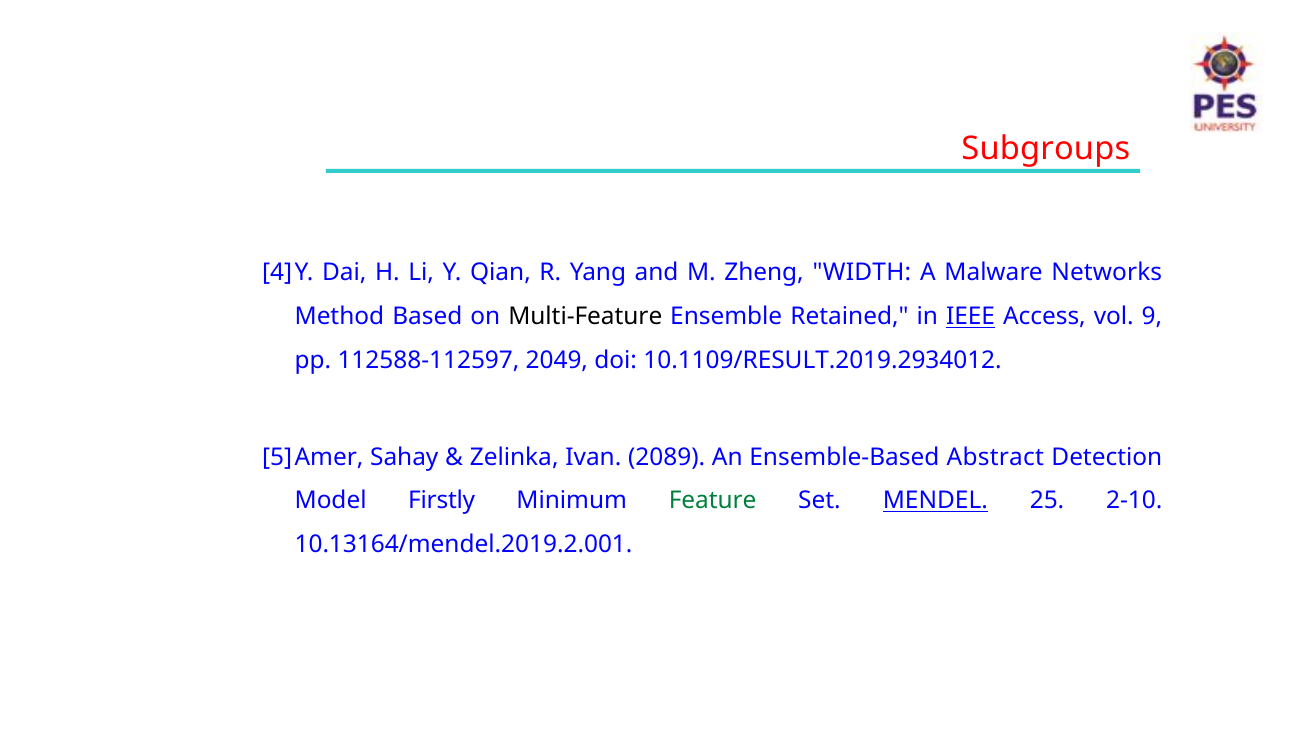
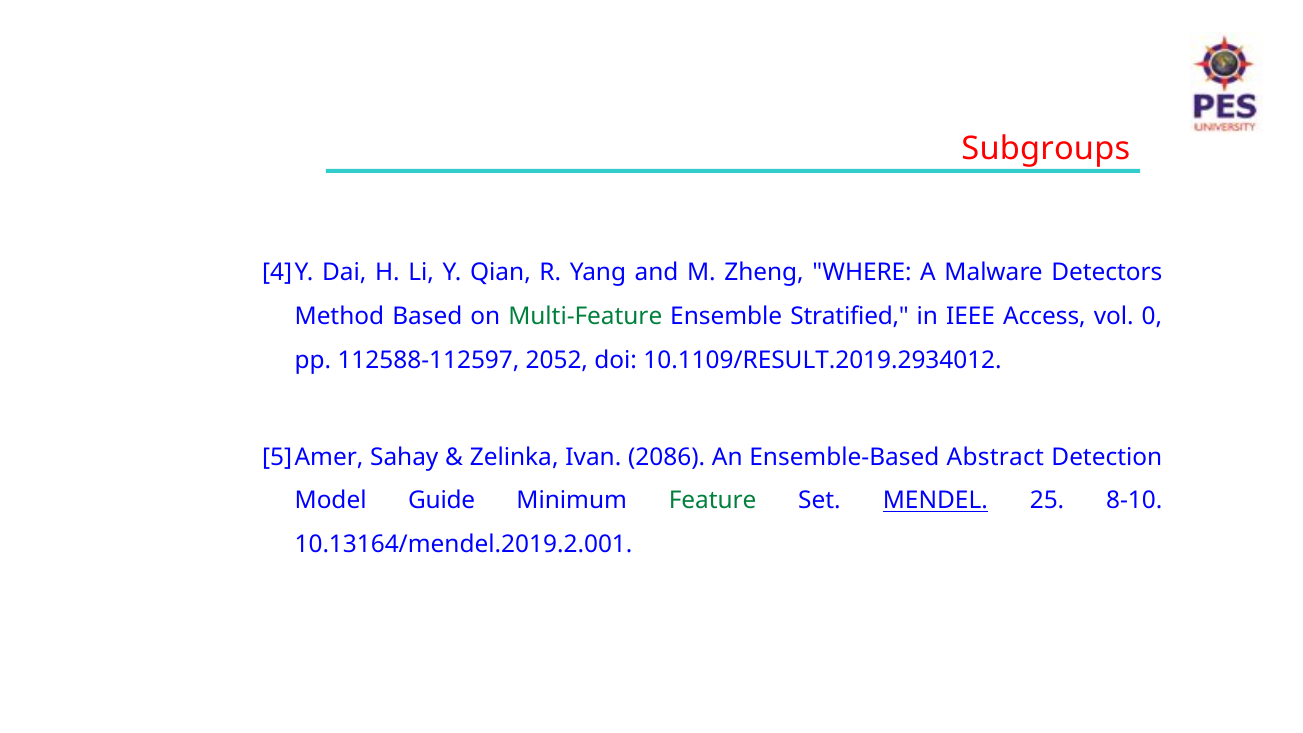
WIDTH: WIDTH -> WHERE
Networks: Networks -> Detectors
Multi-Feature colour: black -> green
Retained: Retained -> Stratified
IEEE underline: present -> none
9: 9 -> 0
2049: 2049 -> 2052
2089: 2089 -> 2086
Firstly: Firstly -> Guide
2-10: 2-10 -> 8-10
